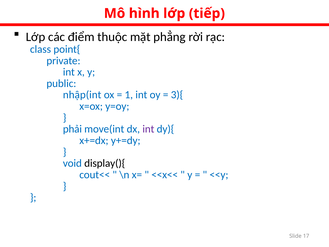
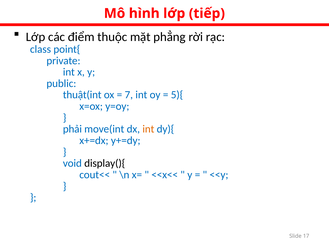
nhập(int: nhập(int -> thuật(int
1: 1 -> 7
3){: 3){ -> 5){
int at (148, 129) colour: purple -> orange
